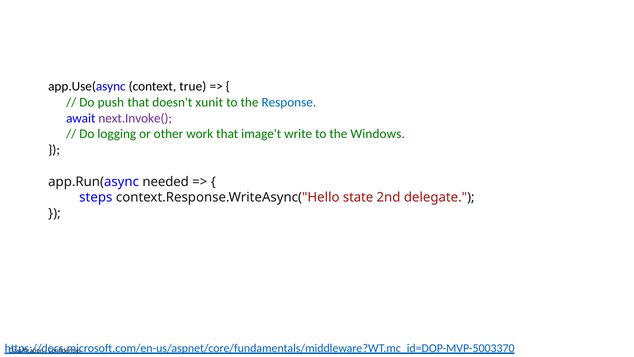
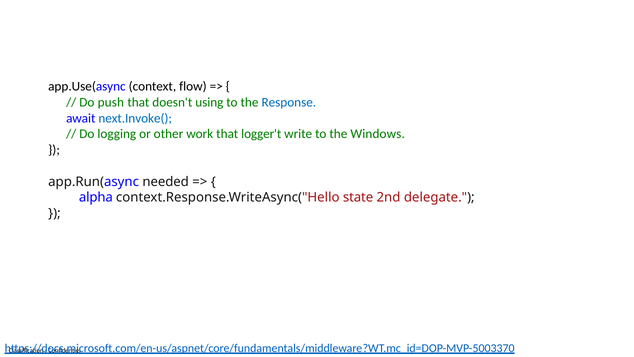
true: true -> flow
xunit: xunit -> using
next.Invoke( colour: purple -> blue
image't: image't -> logger't
steps: steps -> alpha
